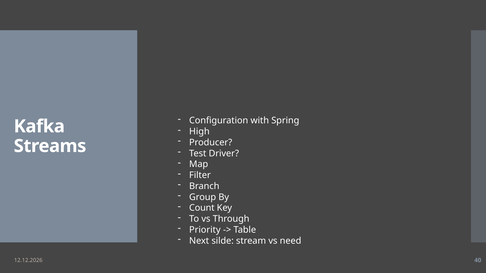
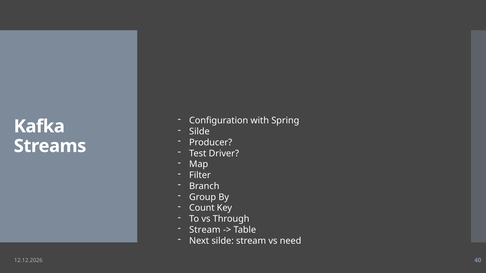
High at (199, 132): High -> Silde
Priority at (205, 230): Priority -> Stream
